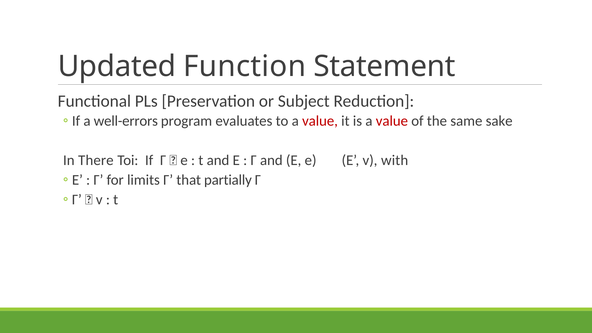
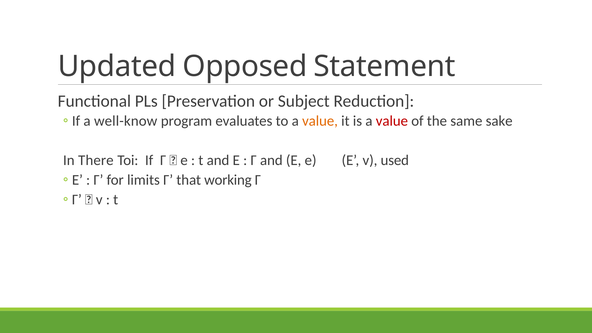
Function: Function -> Opposed
well-errors: well-errors -> well-know
value at (320, 121) colour: red -> orange
with: with -> used
partially: partially -> working
